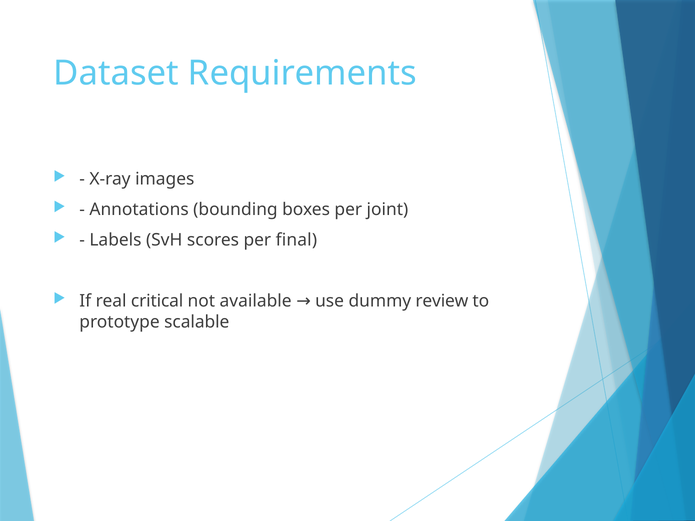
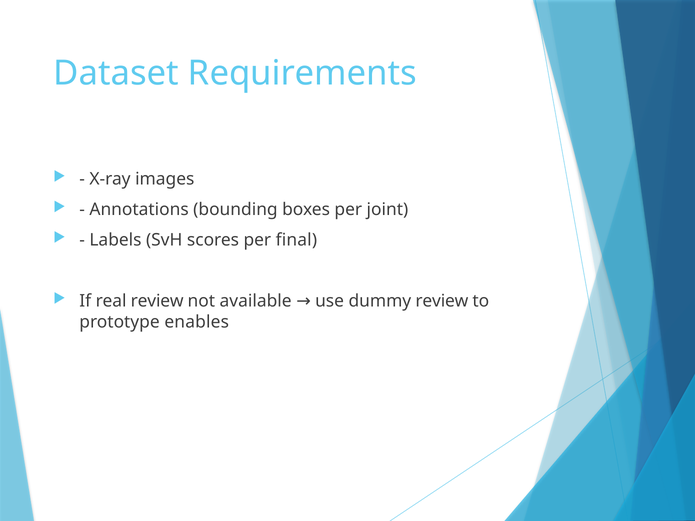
real critical: critical -> review
scalable: scalable -> enables
